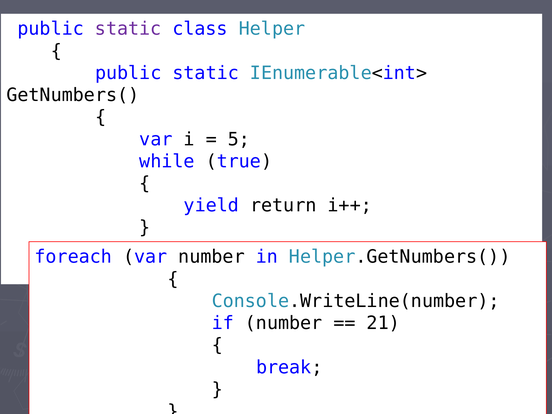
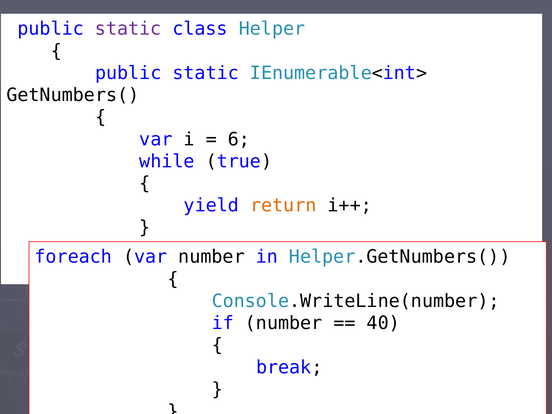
5: 5 -> 6
return colour: black -> orange
21: 21 -> 40
